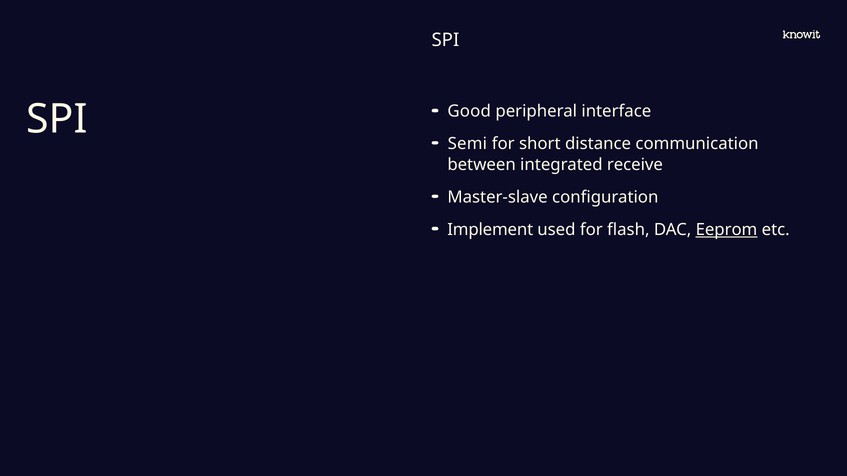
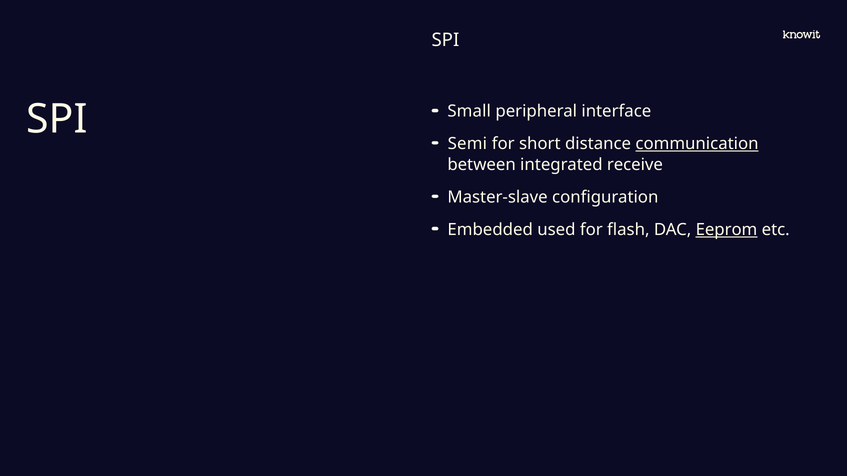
Good: Good -> Small
communication underline: none -> present
Implement: Implement -> Embedded
